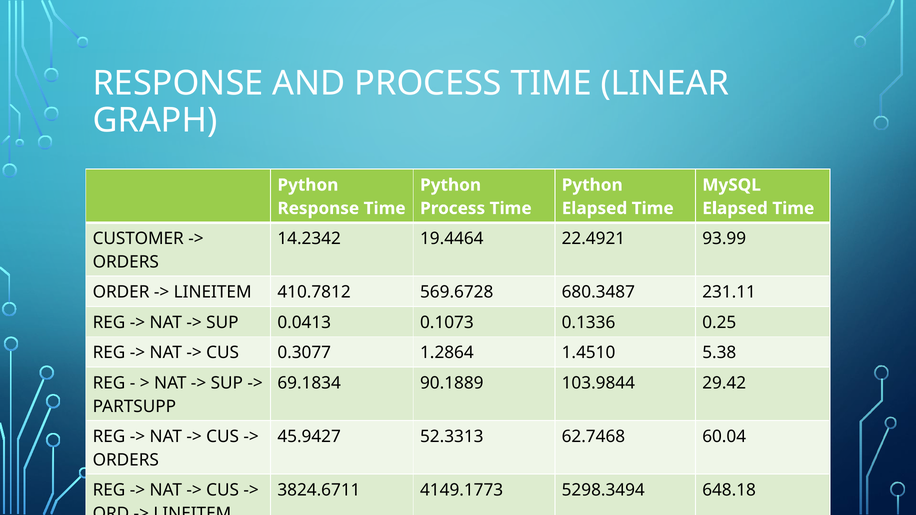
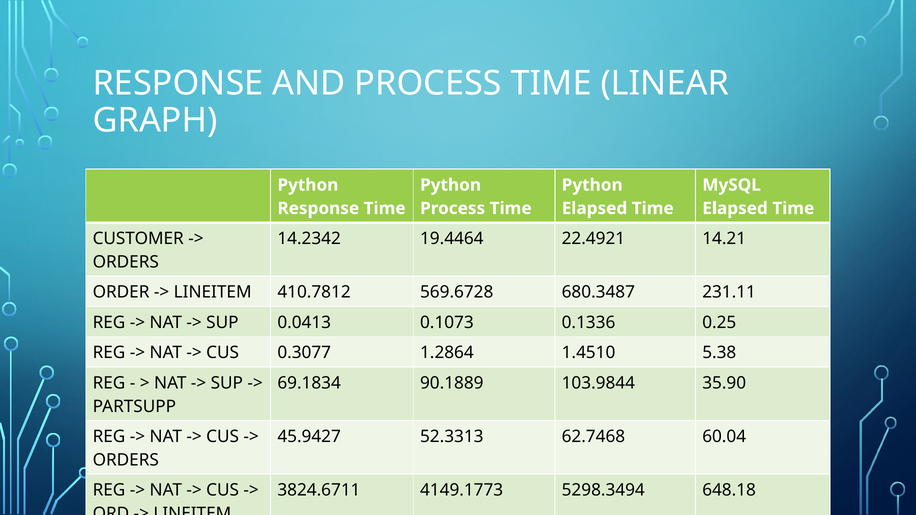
93.99: 93.99 -> 14.21
29.42: 29.42 -> 35.90
